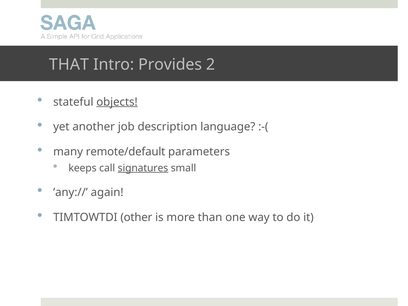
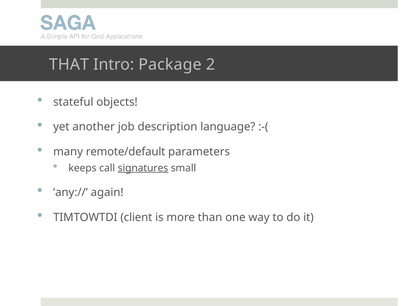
Provides: Provides -> Package
objects underline: present -> none
other: other -> client
